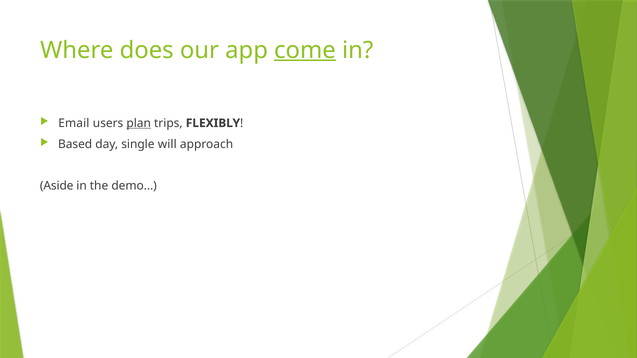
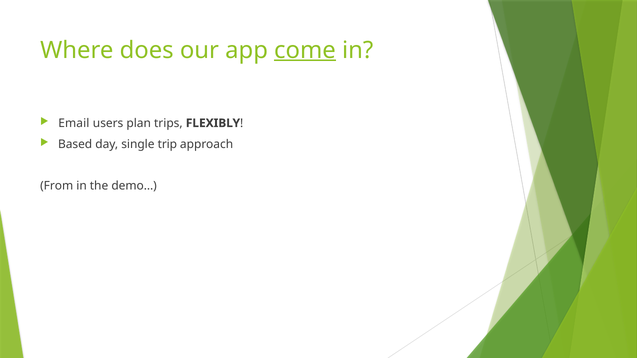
plan underline: present -> none
will: will -> trip
Aside: Aside -> From
